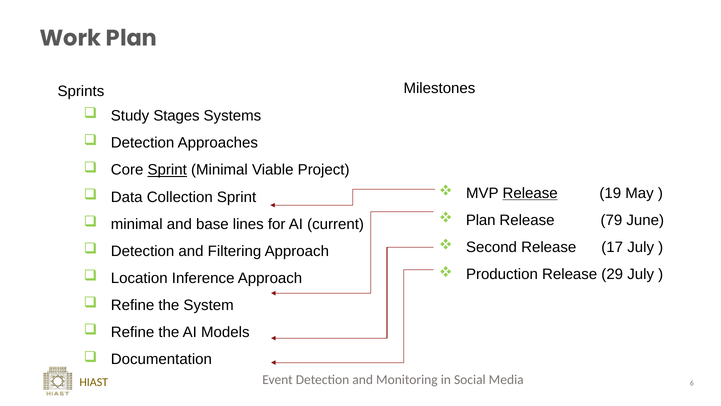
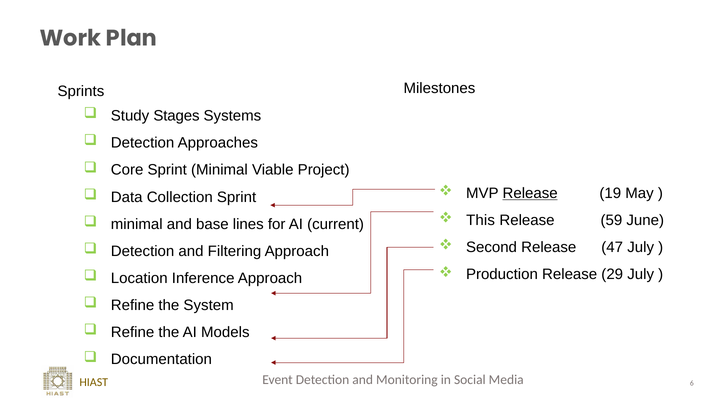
Sprint at (167, 170) underline: present -> none
Plan at (481, 220): Plan -> This
79: 79 -> 59
17: 17 -> 47
